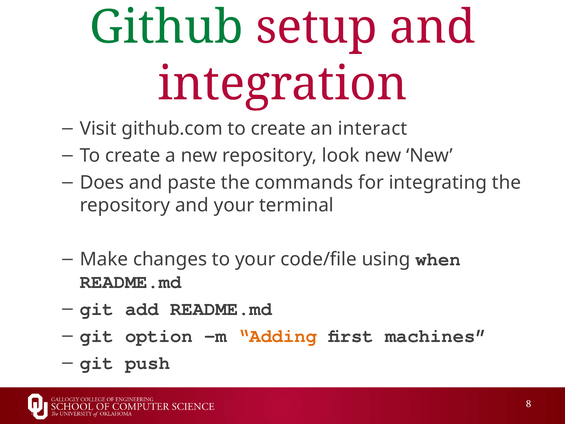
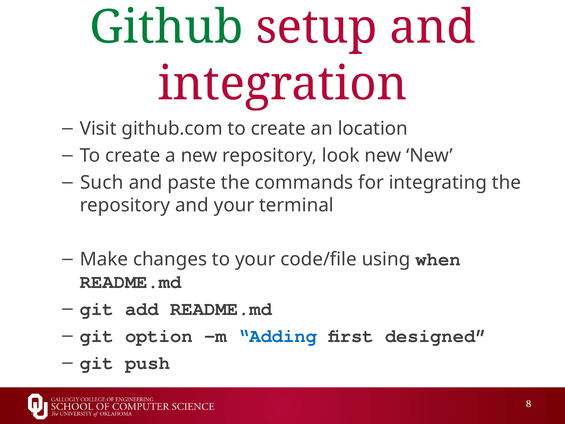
interact: interact -> location
Does: Does -> Such
Adding colour: orange -> blue
machines: machines -> designed
